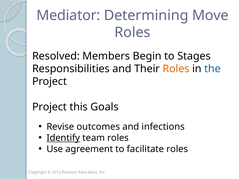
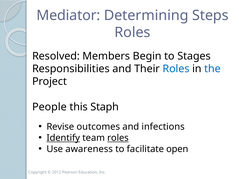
Move: Move -> Steps
Roles at (176, 69) colour: orange -> blue
Project at (50, 107): Project -> People
Goals: Goals -> Staph
roles at (118, 138) underline: none -> present
agreement: agreement -> awareness
facilitate roles: roles -> open
